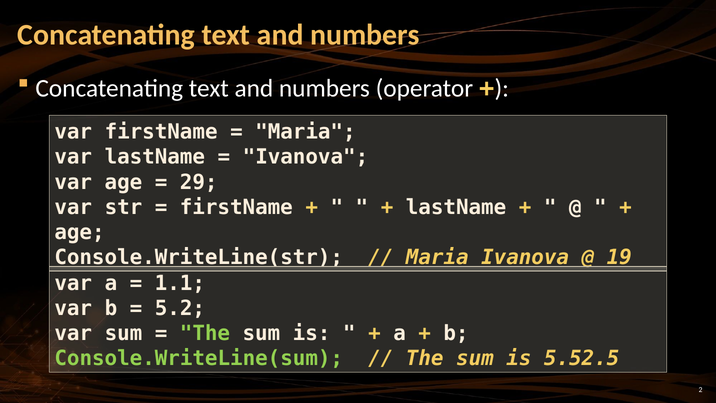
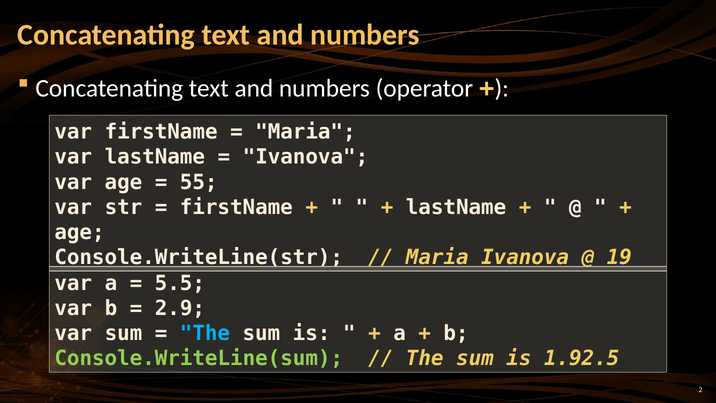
29: 29 -> 55
1.1: 1.1 -> 5.5
5.2: 5.2 -> 2.9
The at (205, 333) colour: light green -> light blue
5.52.5: 5.52.5 -> 1.92.5
